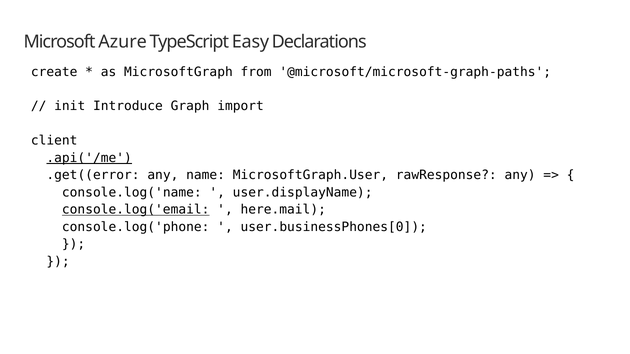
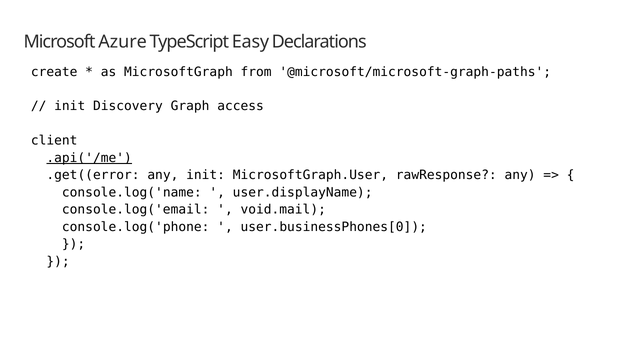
Introduce: Introduce -> Discovery
import: import -> access
any name: name -> init
console.log('email underline: present -> none
here.mail: here.mail -> void.mail
